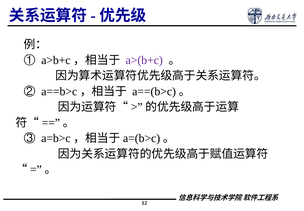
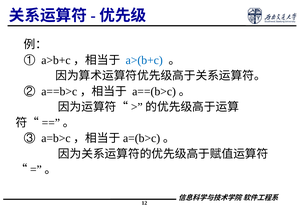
a>(b+c colour: purple -> blue
